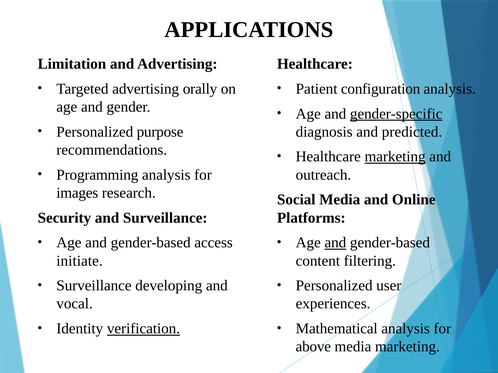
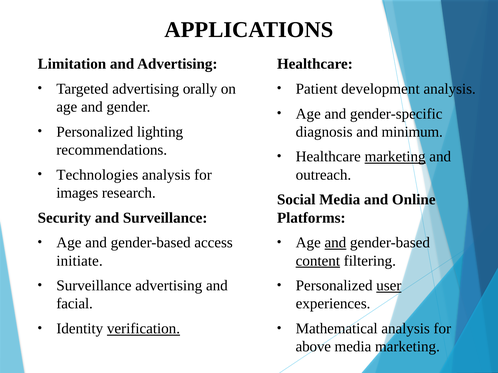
configuration: configuration -> development
gender-specific underline: present -> none
predicted: predicted -> minimum
purpose: purpose -> lighting
Programming: Programming -> Technologies
content underline: none -> present
Surveillance developing: developing -> advertising
user underline: none -> present
vocal: vocal -> facial
